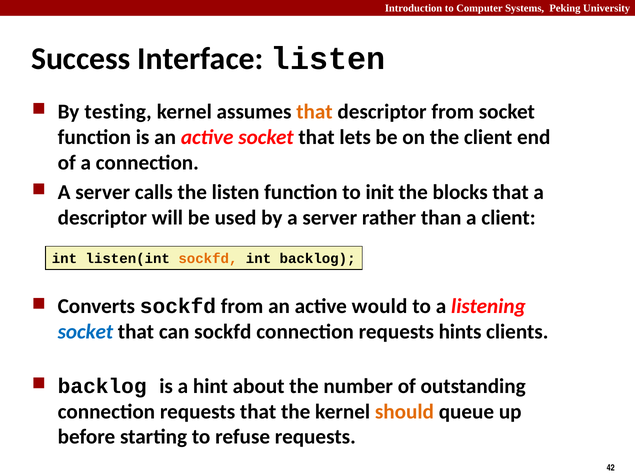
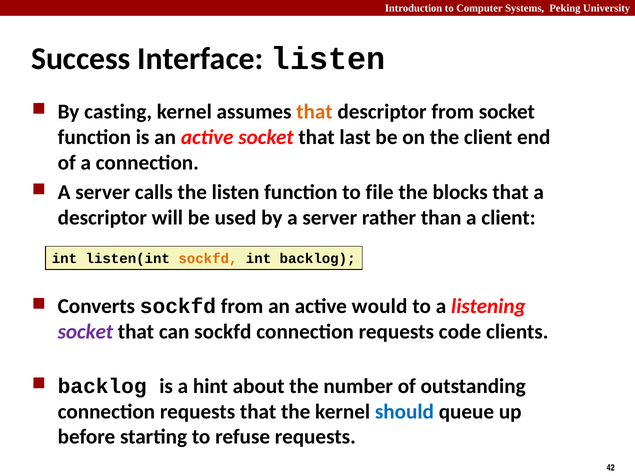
testing: testing -> casting
lets: lets -> last
init: init -> file
socket at (85, 332) colour: blue -> purple
hints: hints -> code
should colour: orange -> blue
